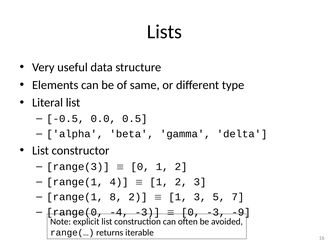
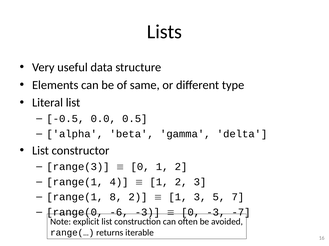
-4: -4 -> -6
-9: -9 -> -7
